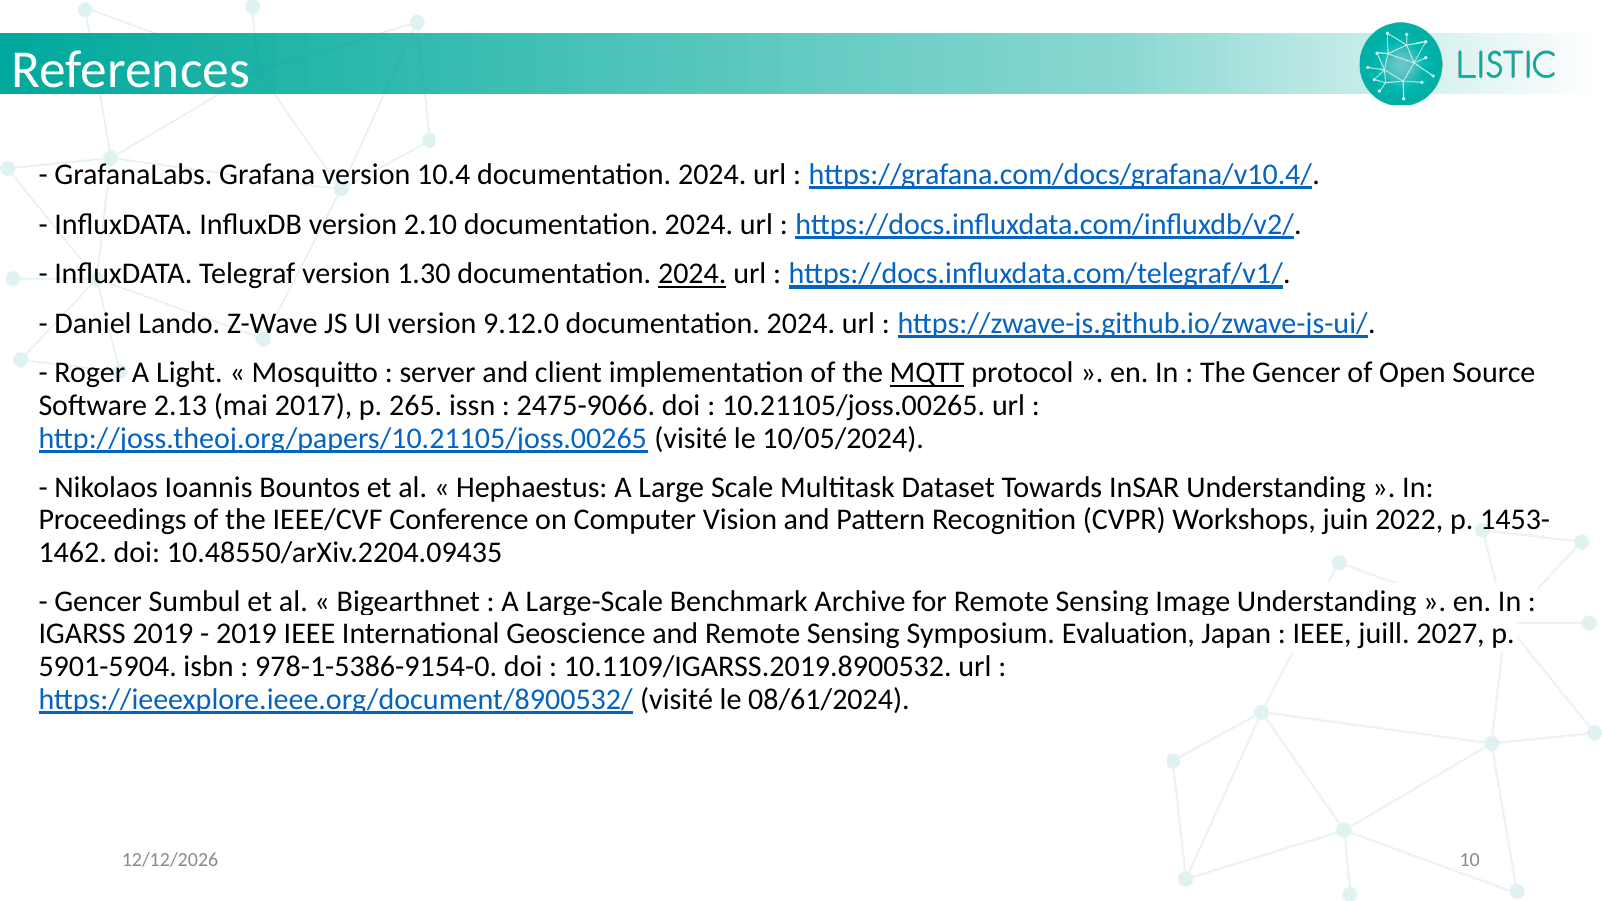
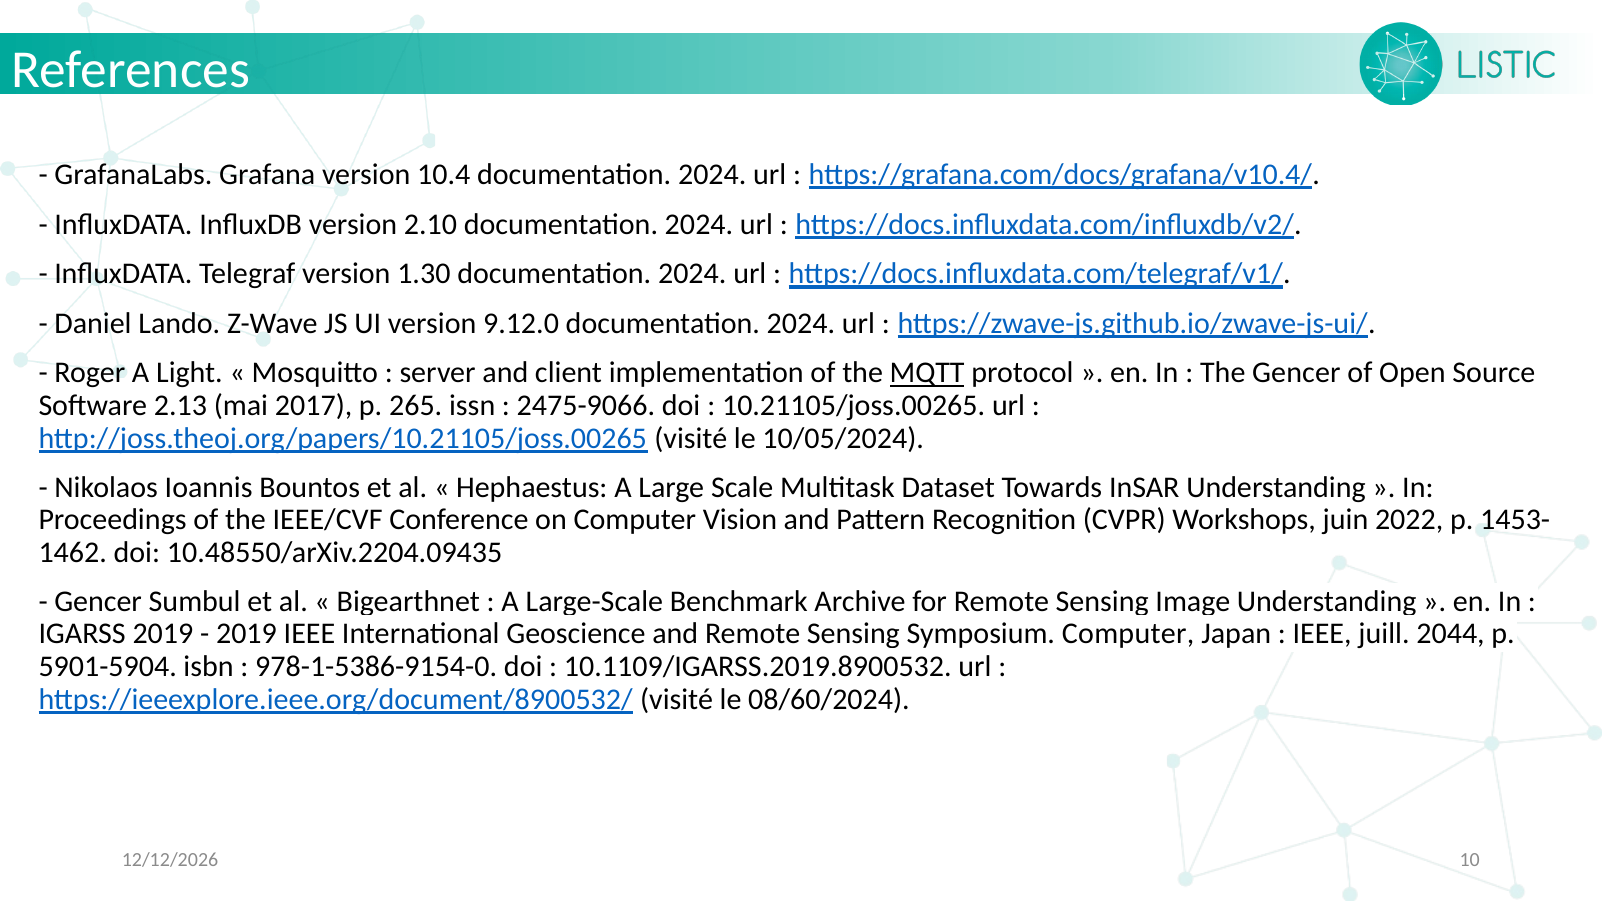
2024 at (692, 274) underline: present -> none
Symposium Evaluation: Evaluation -> Computer
2027: 2027 -> 2044
08/61/2024: 08/61/2024 -> 08/60/2024
